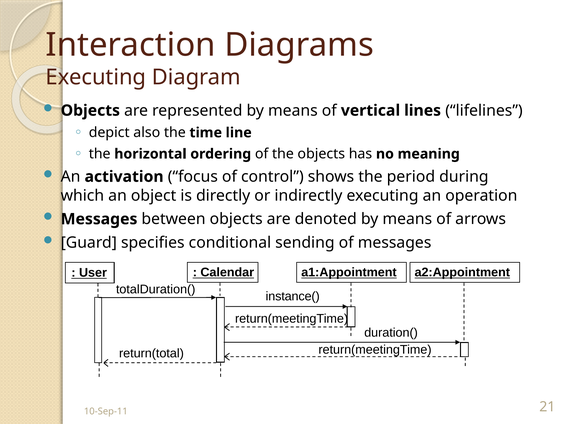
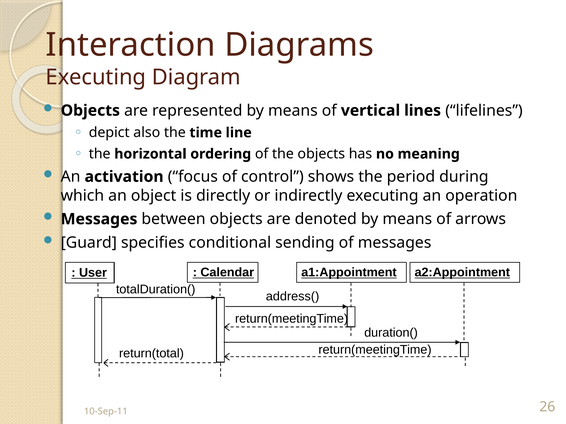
instance(: instance( -> address(
21: 21 -> 26
